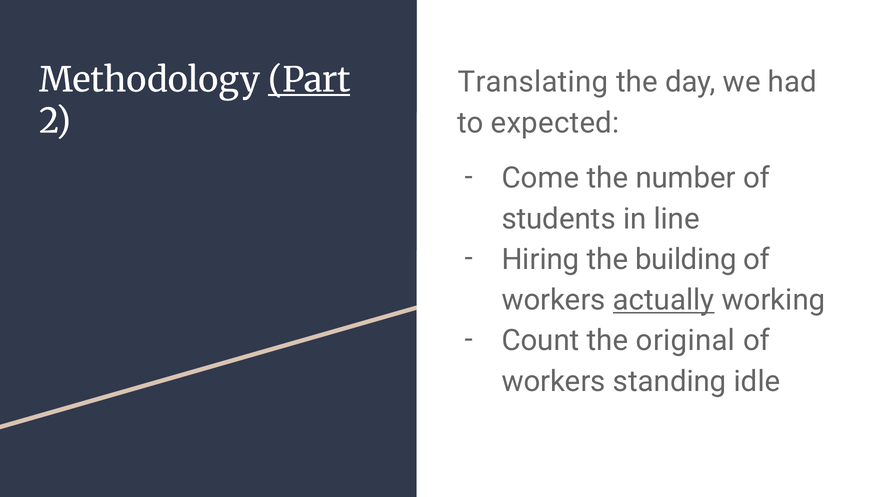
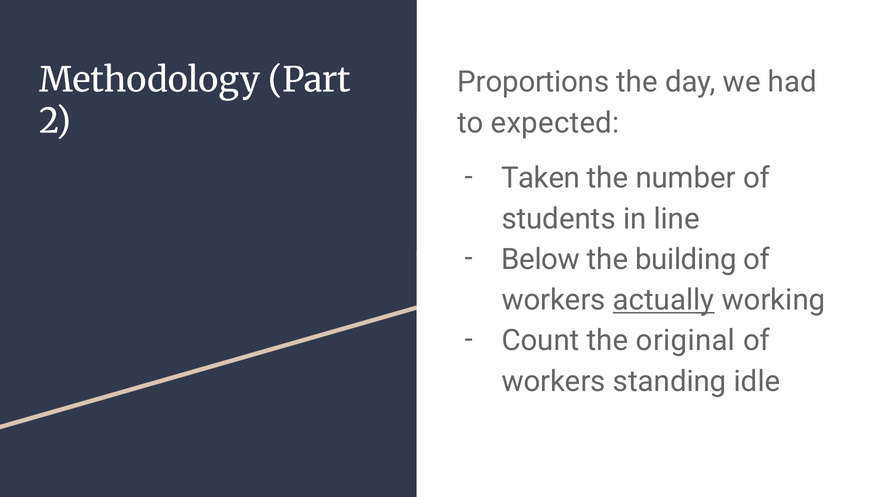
Translating: Translating -> Proportions
Part underline: present -> none
Come: Come -> Taken
Hiring: Hiring -> Below
